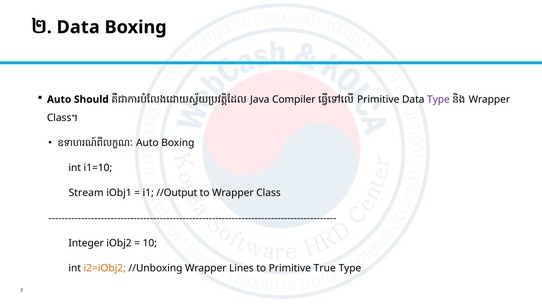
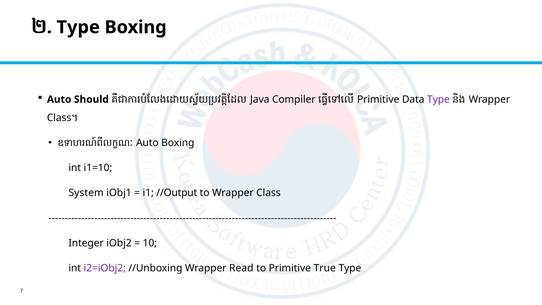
Data at (78, 27): Data -> Type
Stream: Stream -> System
i2=iObj2 colour: orange -> purple
Lines: Lines -> Read
